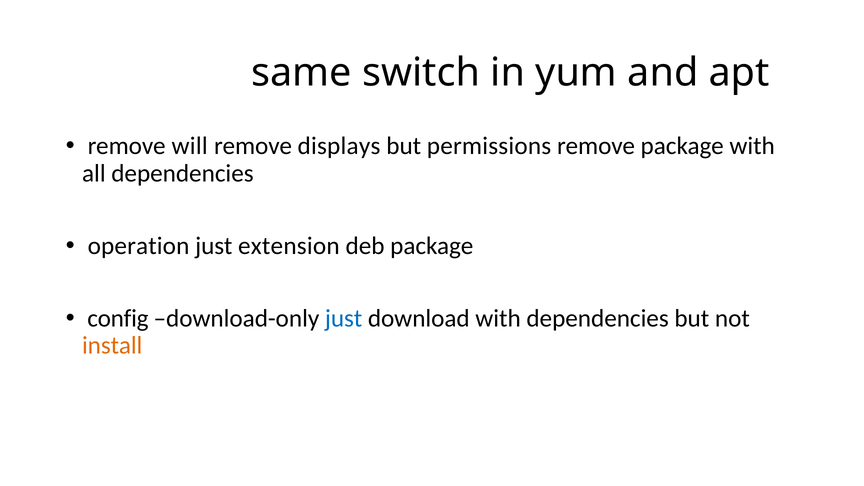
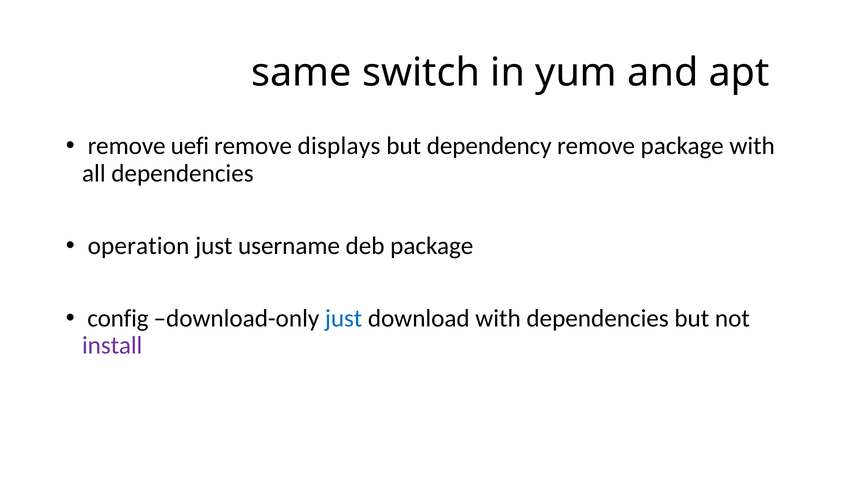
will: will -> uefi
permissions: permissions -> dependency
extension: extension -> username
install colour: orange -> purple
